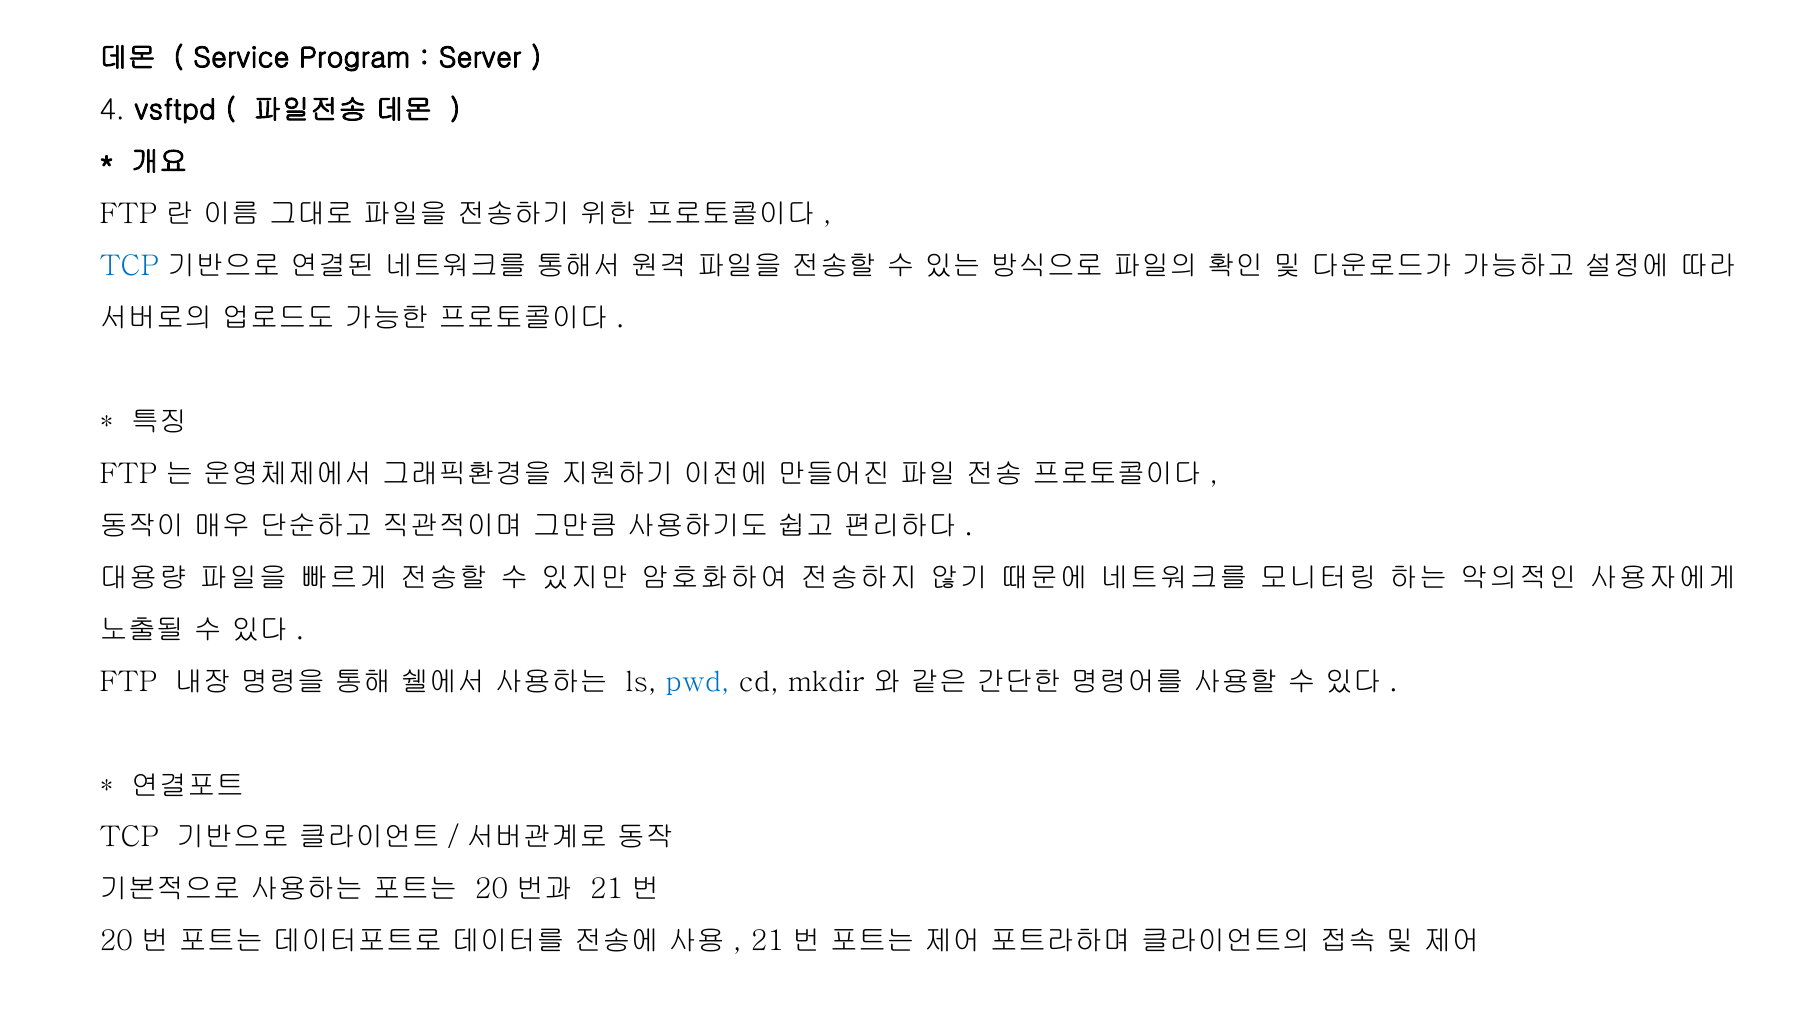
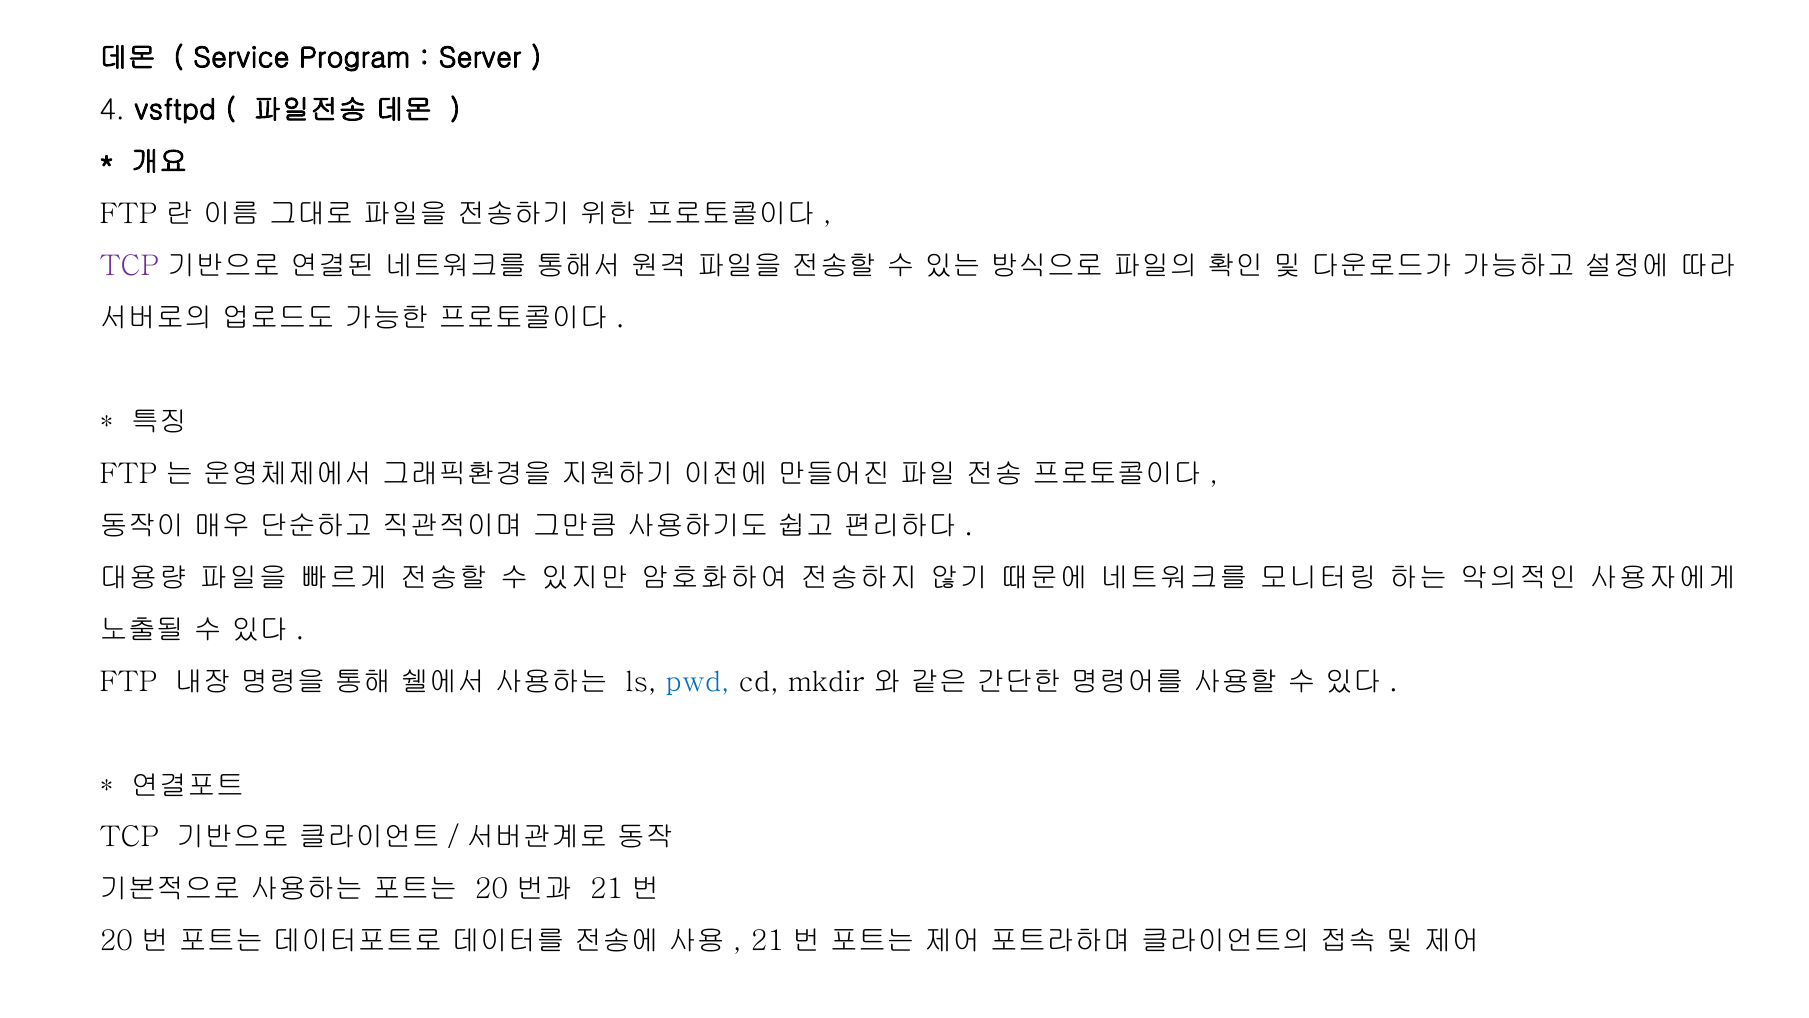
TCP at (129, 266) colour: blue -> purple
